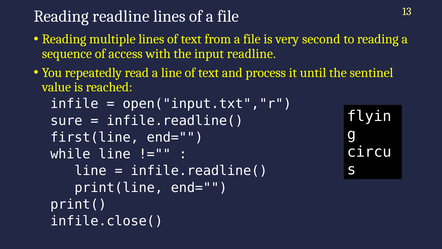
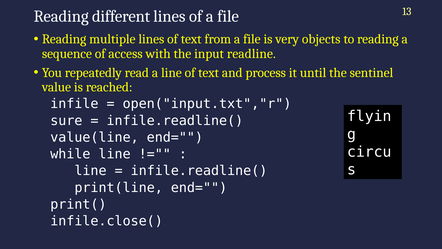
Reading readline: readline -> different
second: second -> objects
first(line: first(line -> value(line
